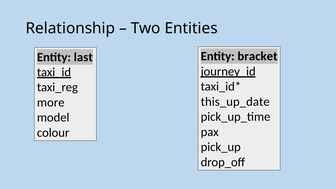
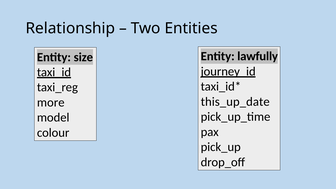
bracket: bracket -> lawfully
last: last -> size
